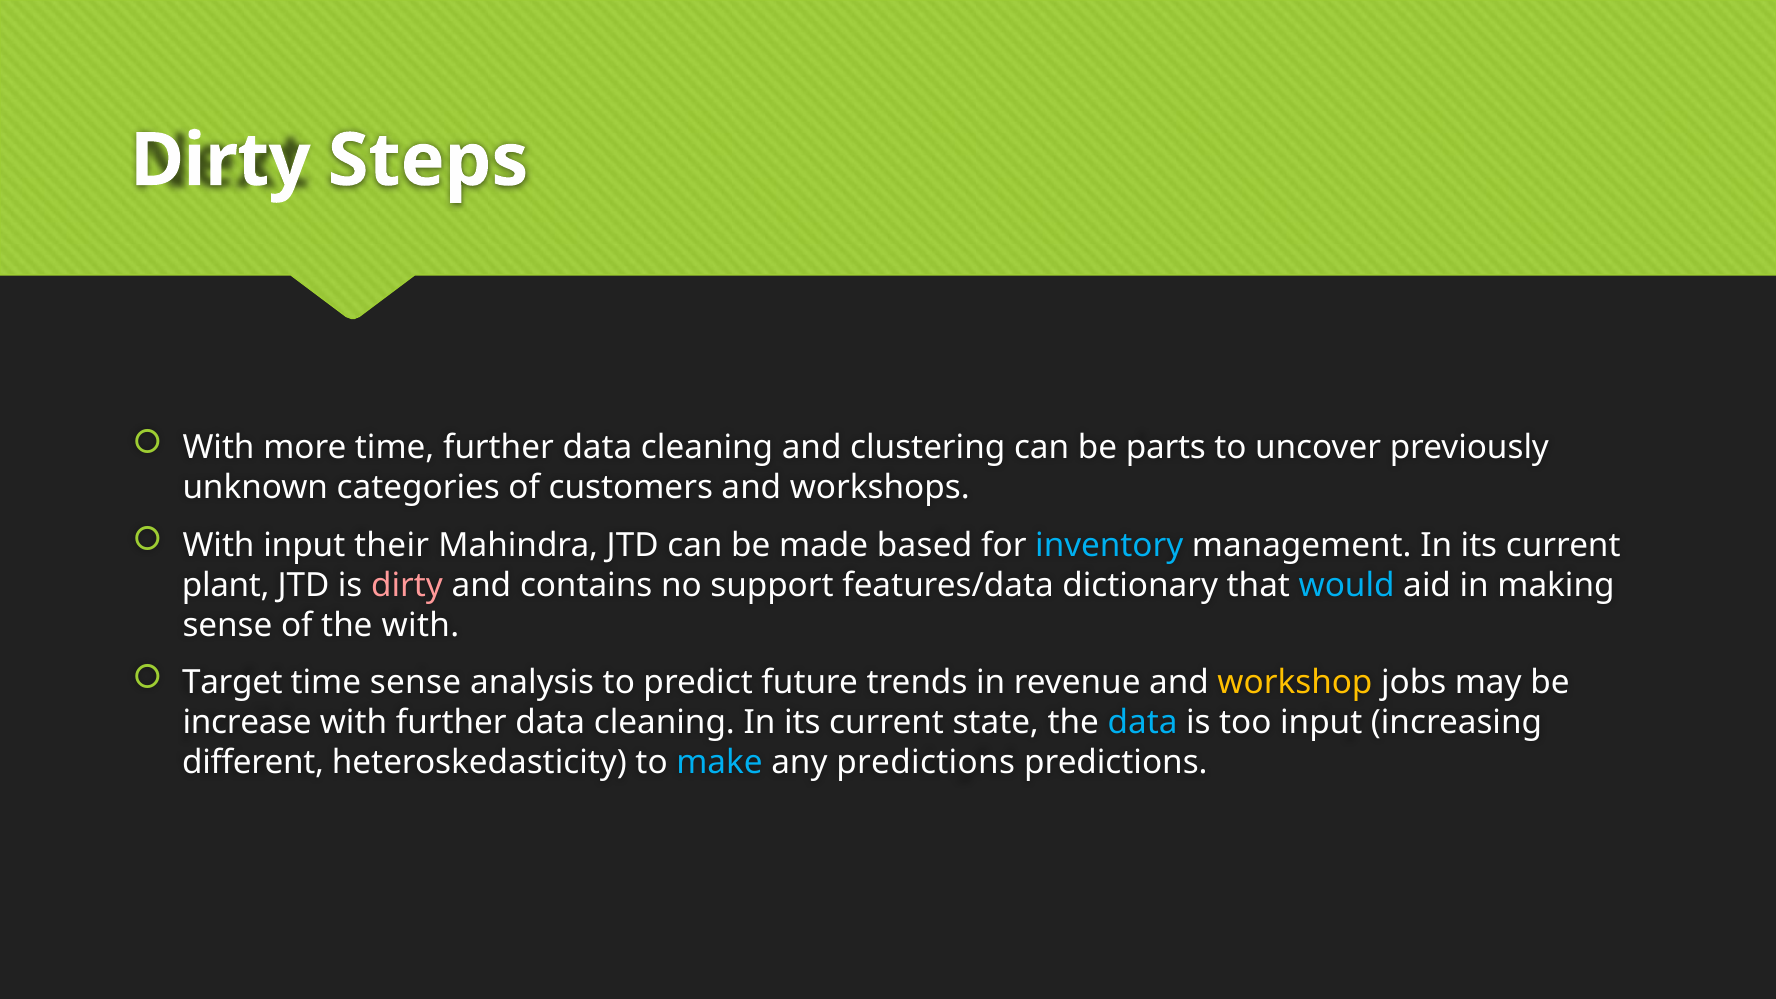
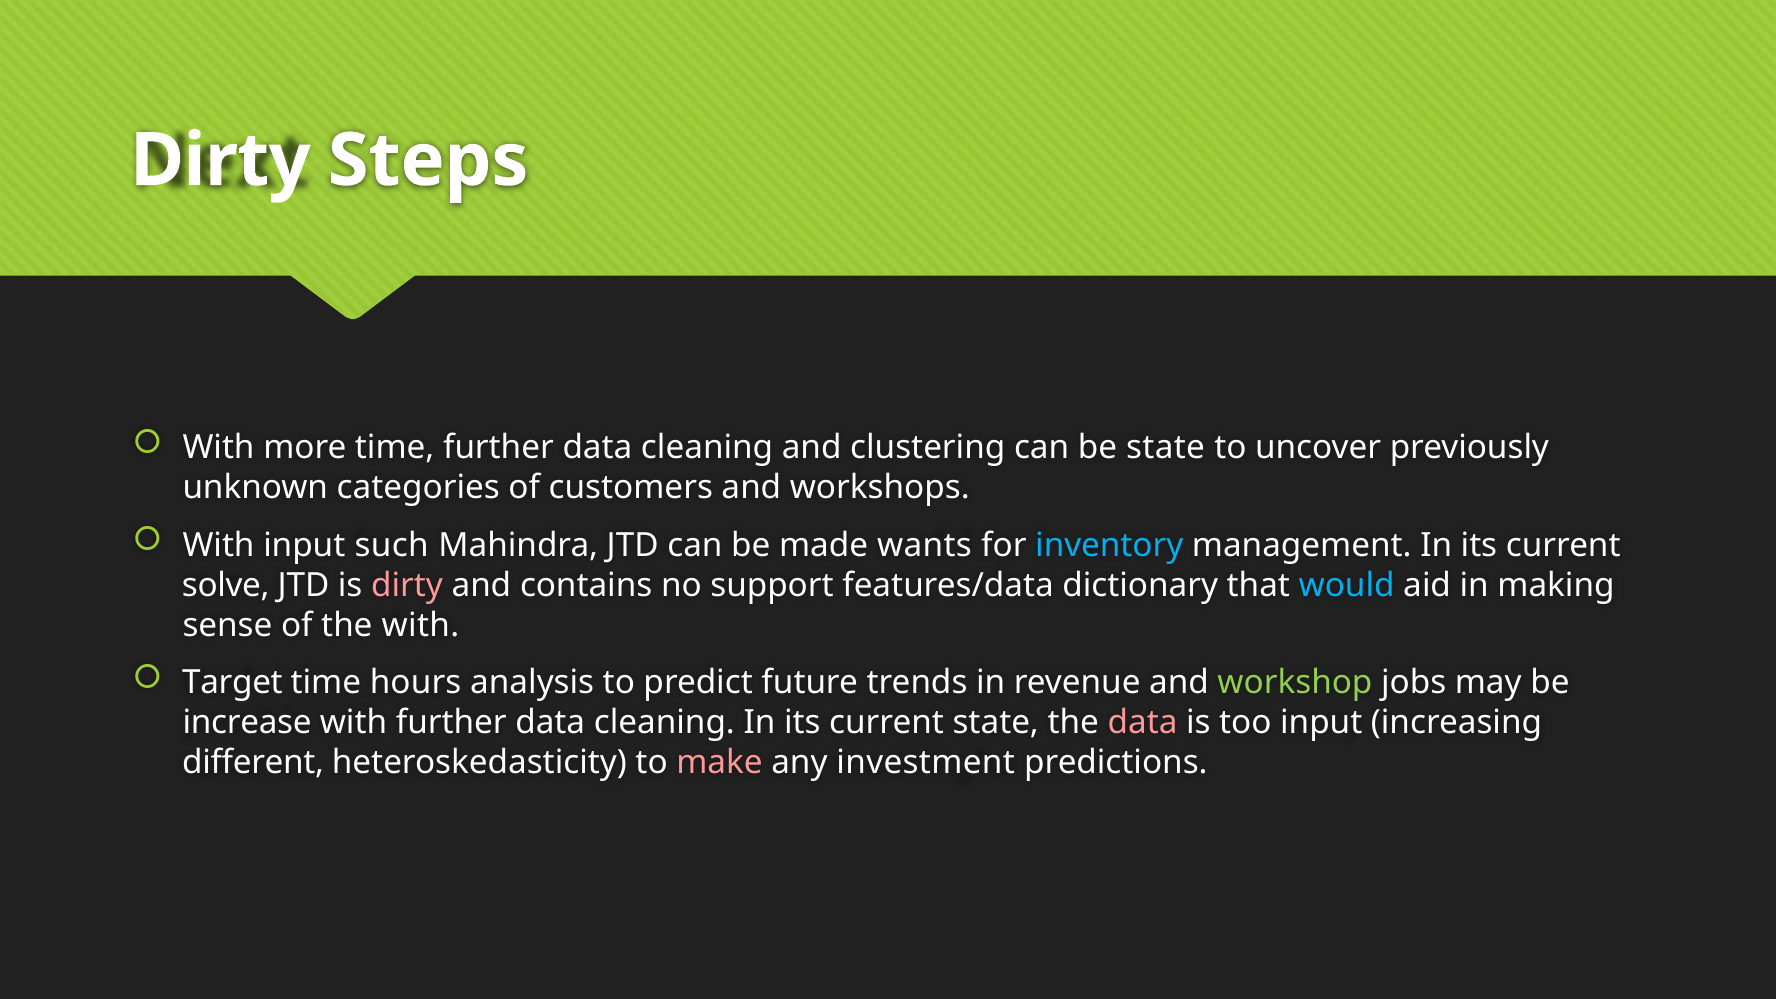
be parts: parts -> state
their: their -> such
based: based -> wants
plant: plant -> solve
time sense: sense -> hours
workshop colour: yellow -> light green
data at (1143, 723) colour: light blue -> pink
make colour: light blue -> pink
any predictions: predictions -> investment
